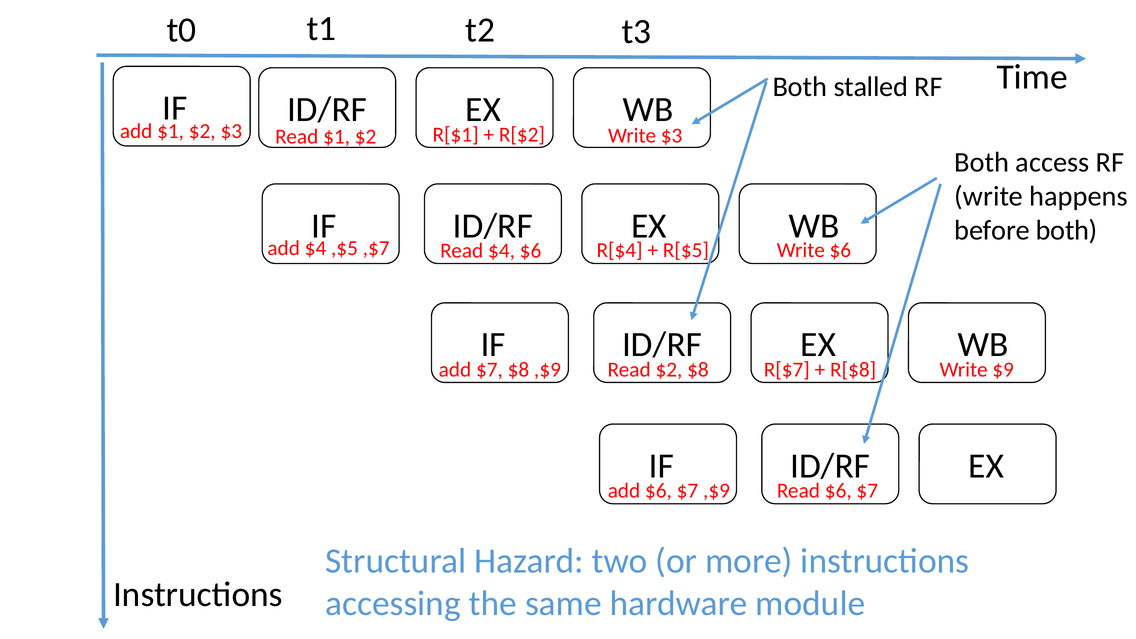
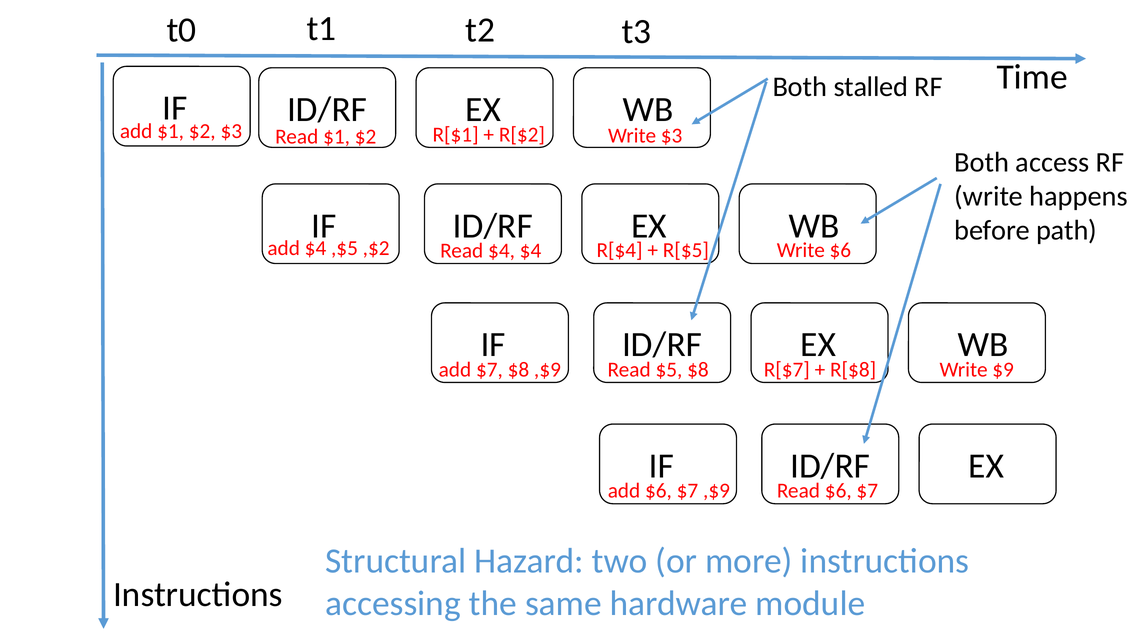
before both: both -> path
,$7: ,$7 -> ,$2
$4 $6: $6 -> $4
Read $2: $2 -> $5
